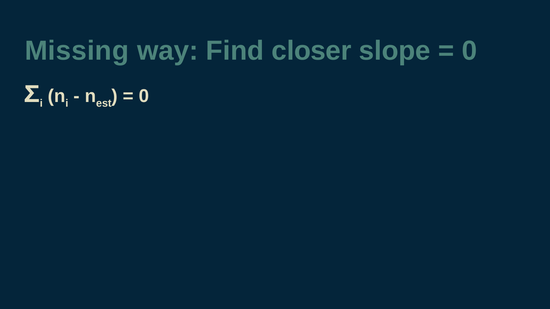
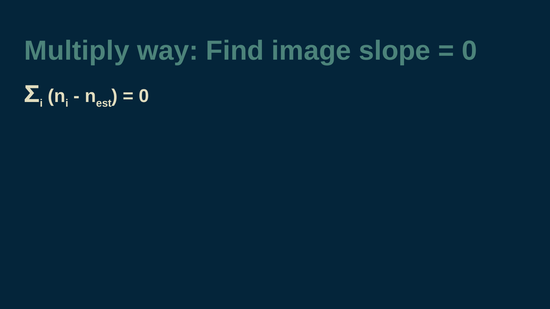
Missing: Missing -> Multiply
closer: closer -> image
